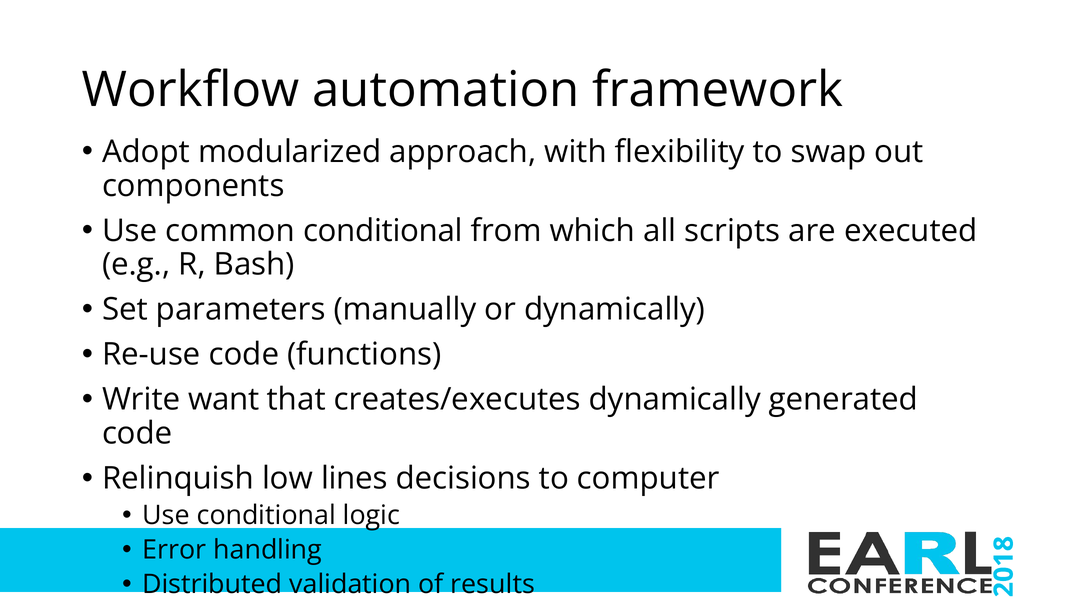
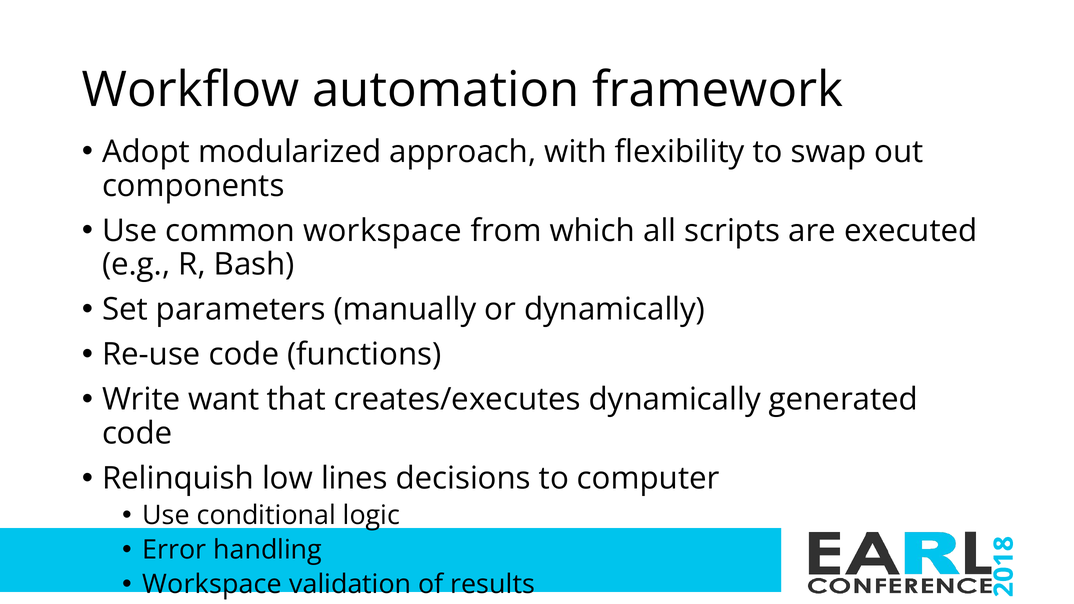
common conditional: conditional -> workspace
Distributed at (212, 585): Distributed -> Workspace
